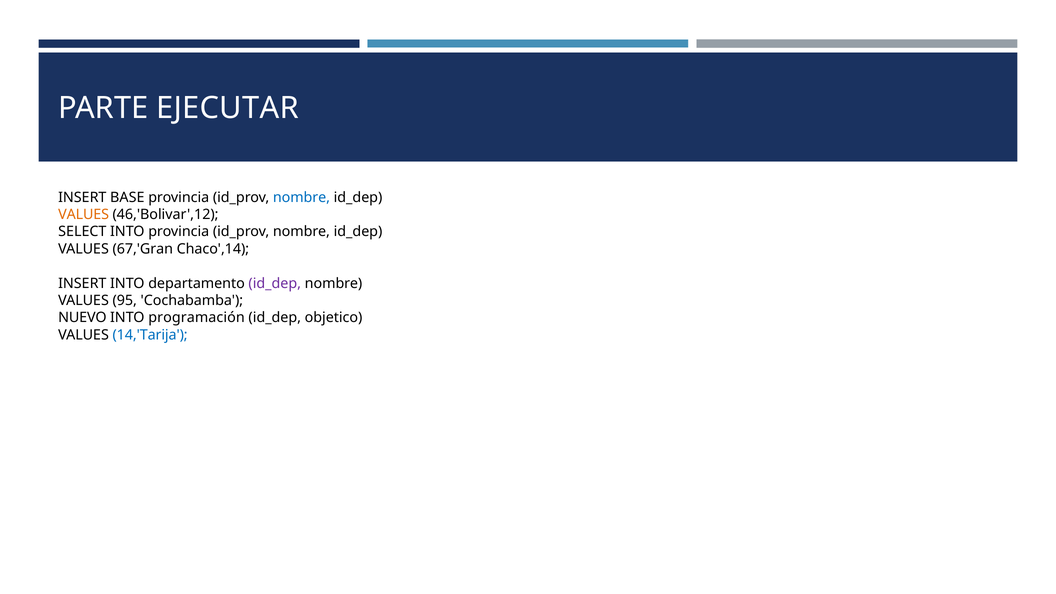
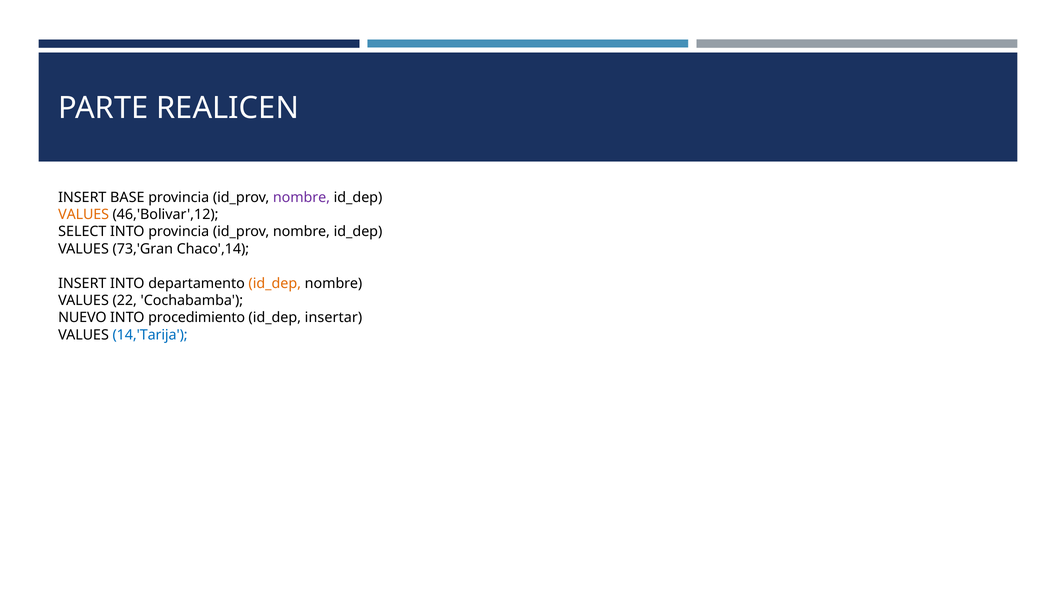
EJECUTAR: EJECUTAR -> REALICEN
nombre at (301, 197) colour: blue -> purple
67,'Gran: 67,'Gran -> 73,'Gran
id_dep at (275, 283) colour: purple -> orange
95: 95 -> 22
programación: programación -> procedimiento
objetico: objetico -> insertar
